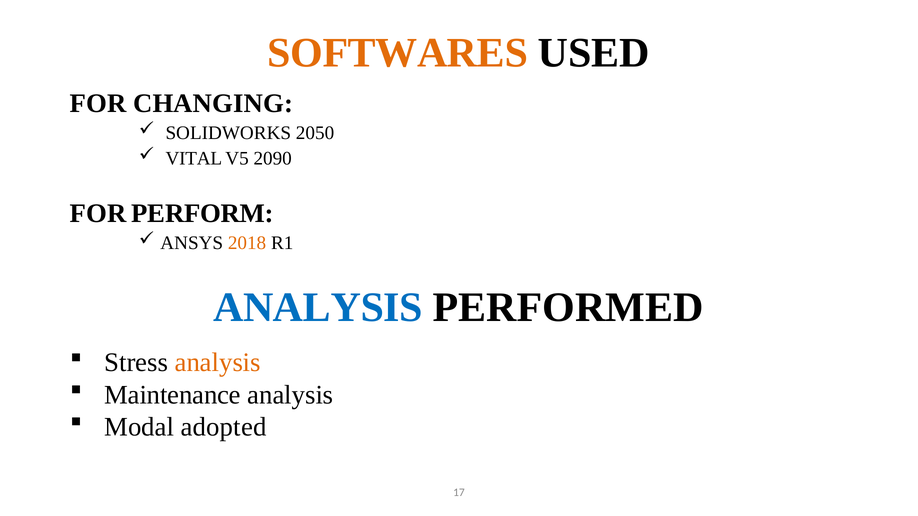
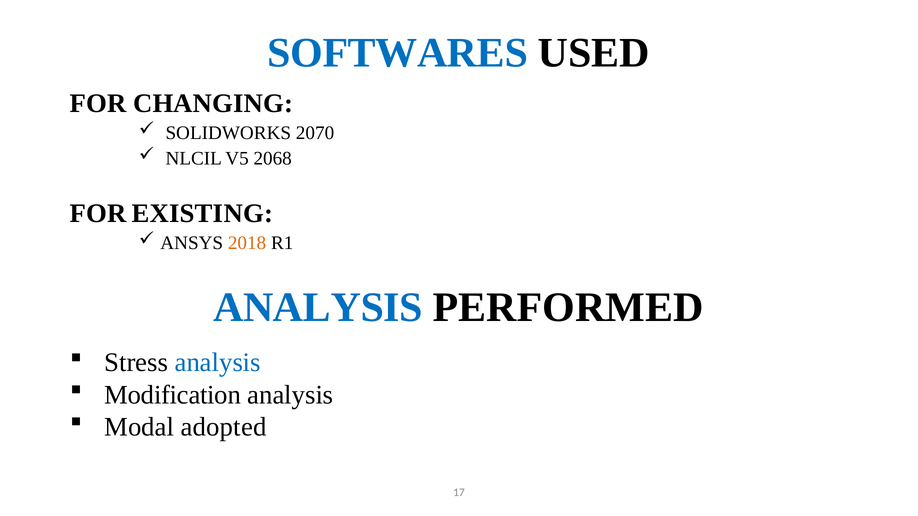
SOFTWARES colour: orange -> blue
2050: 2050 -> 2070
VITAL: VITAL -> NLCIL
2090: 2090 -> 2068
PERFORM: PERFORM -> EXISTING
analysis at (218, 363) colour: orange -> blue
Maintenance: Maintenance -> Modification
